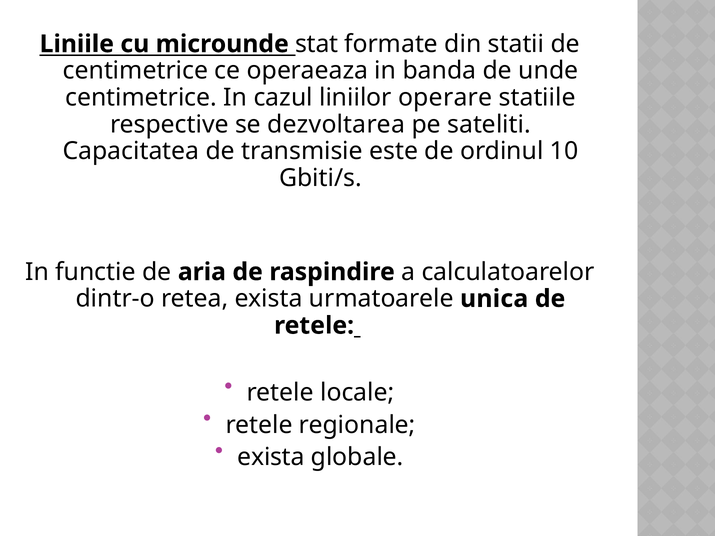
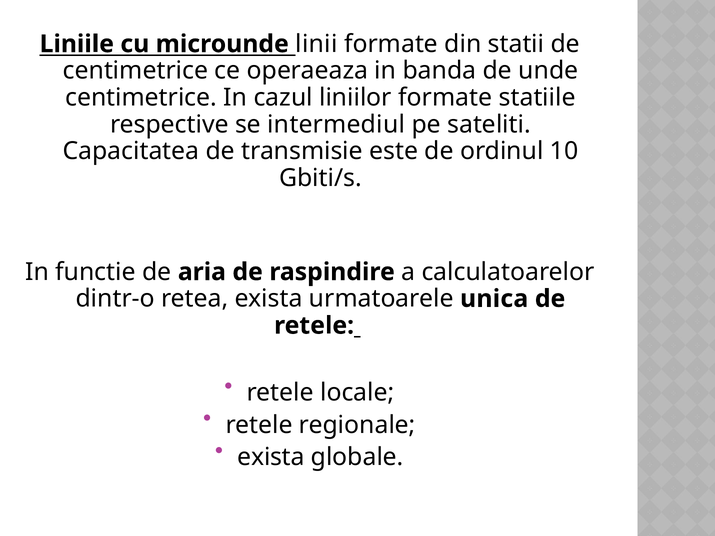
stat: stat -> linii
liniilor operare: operare -> formate
dezvoltarea: dezvoltarea -> intermediul
